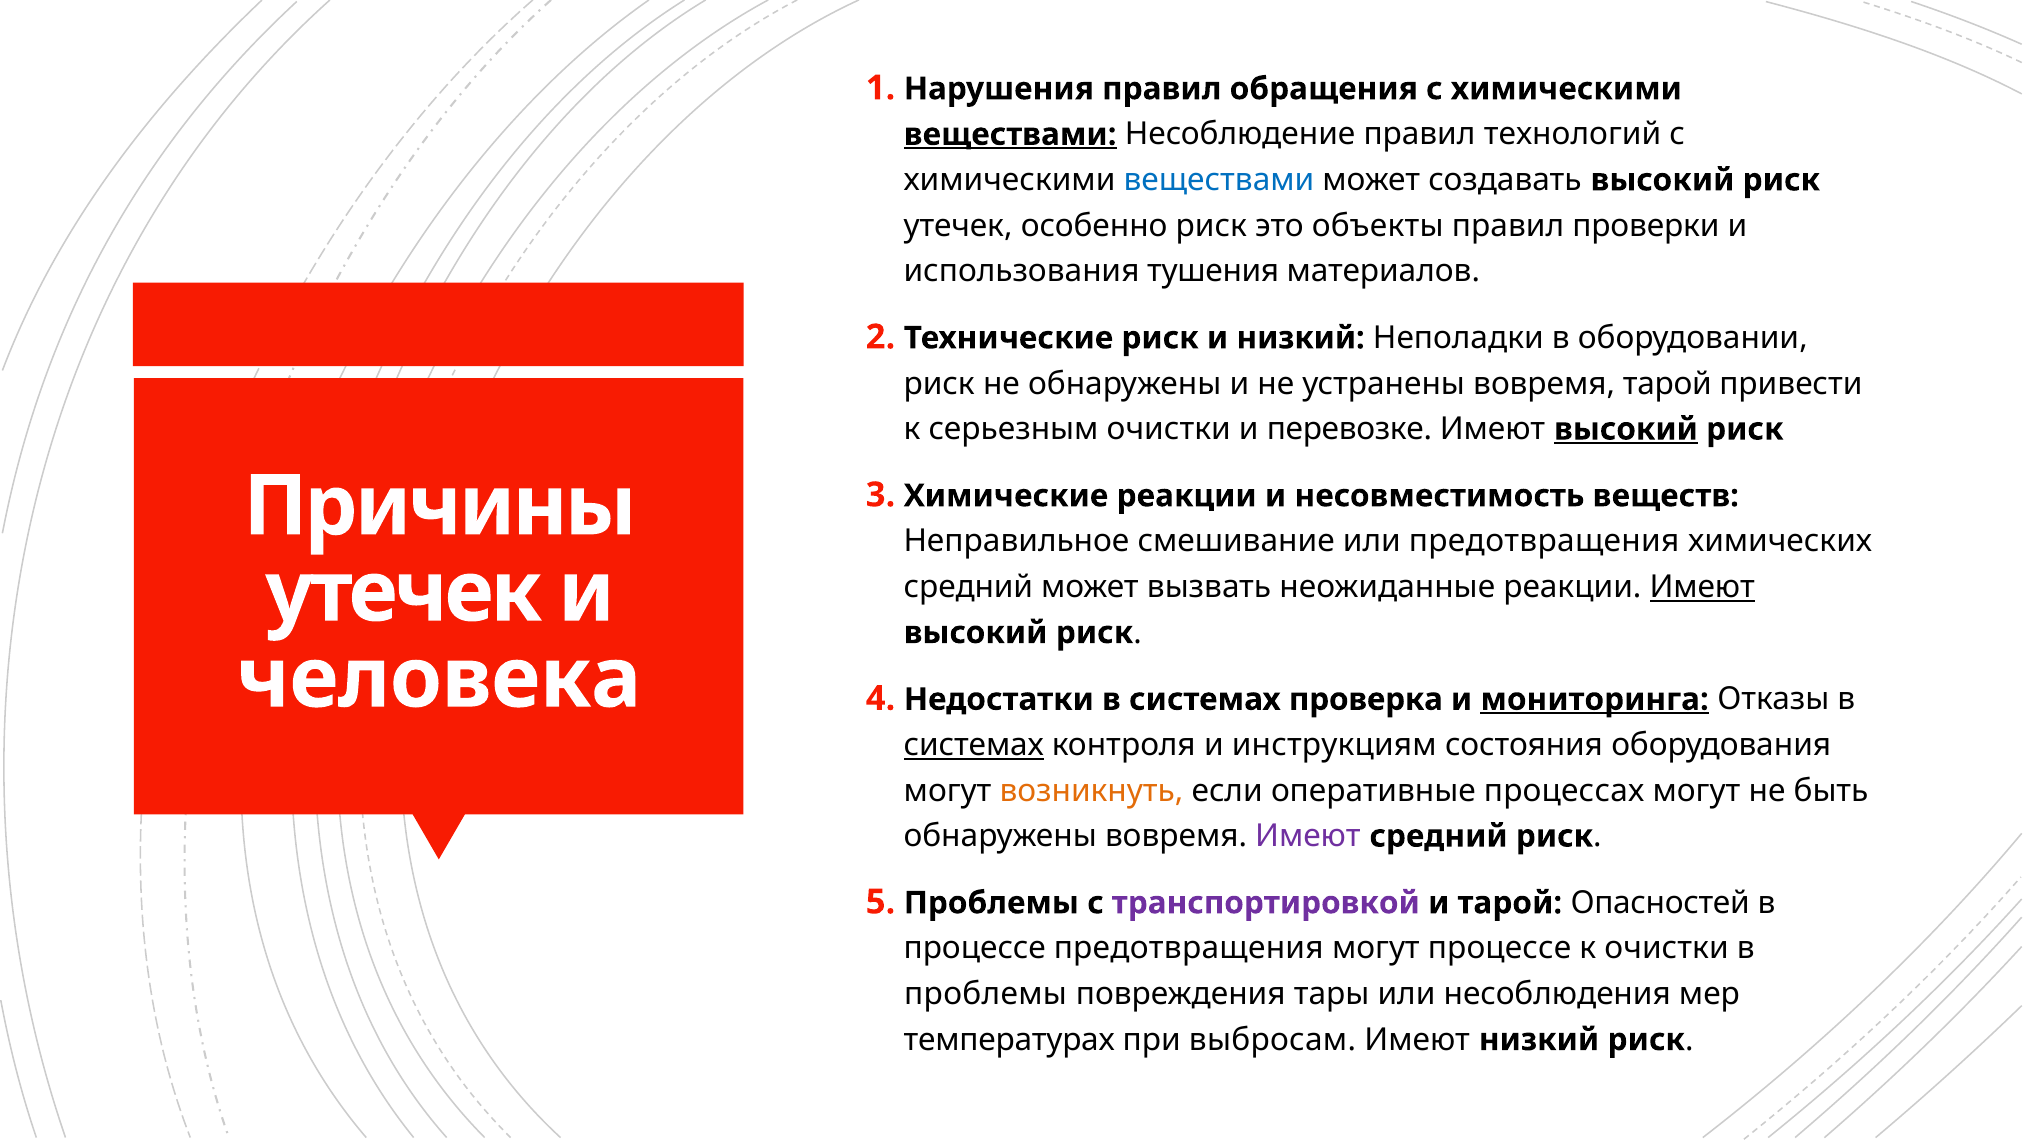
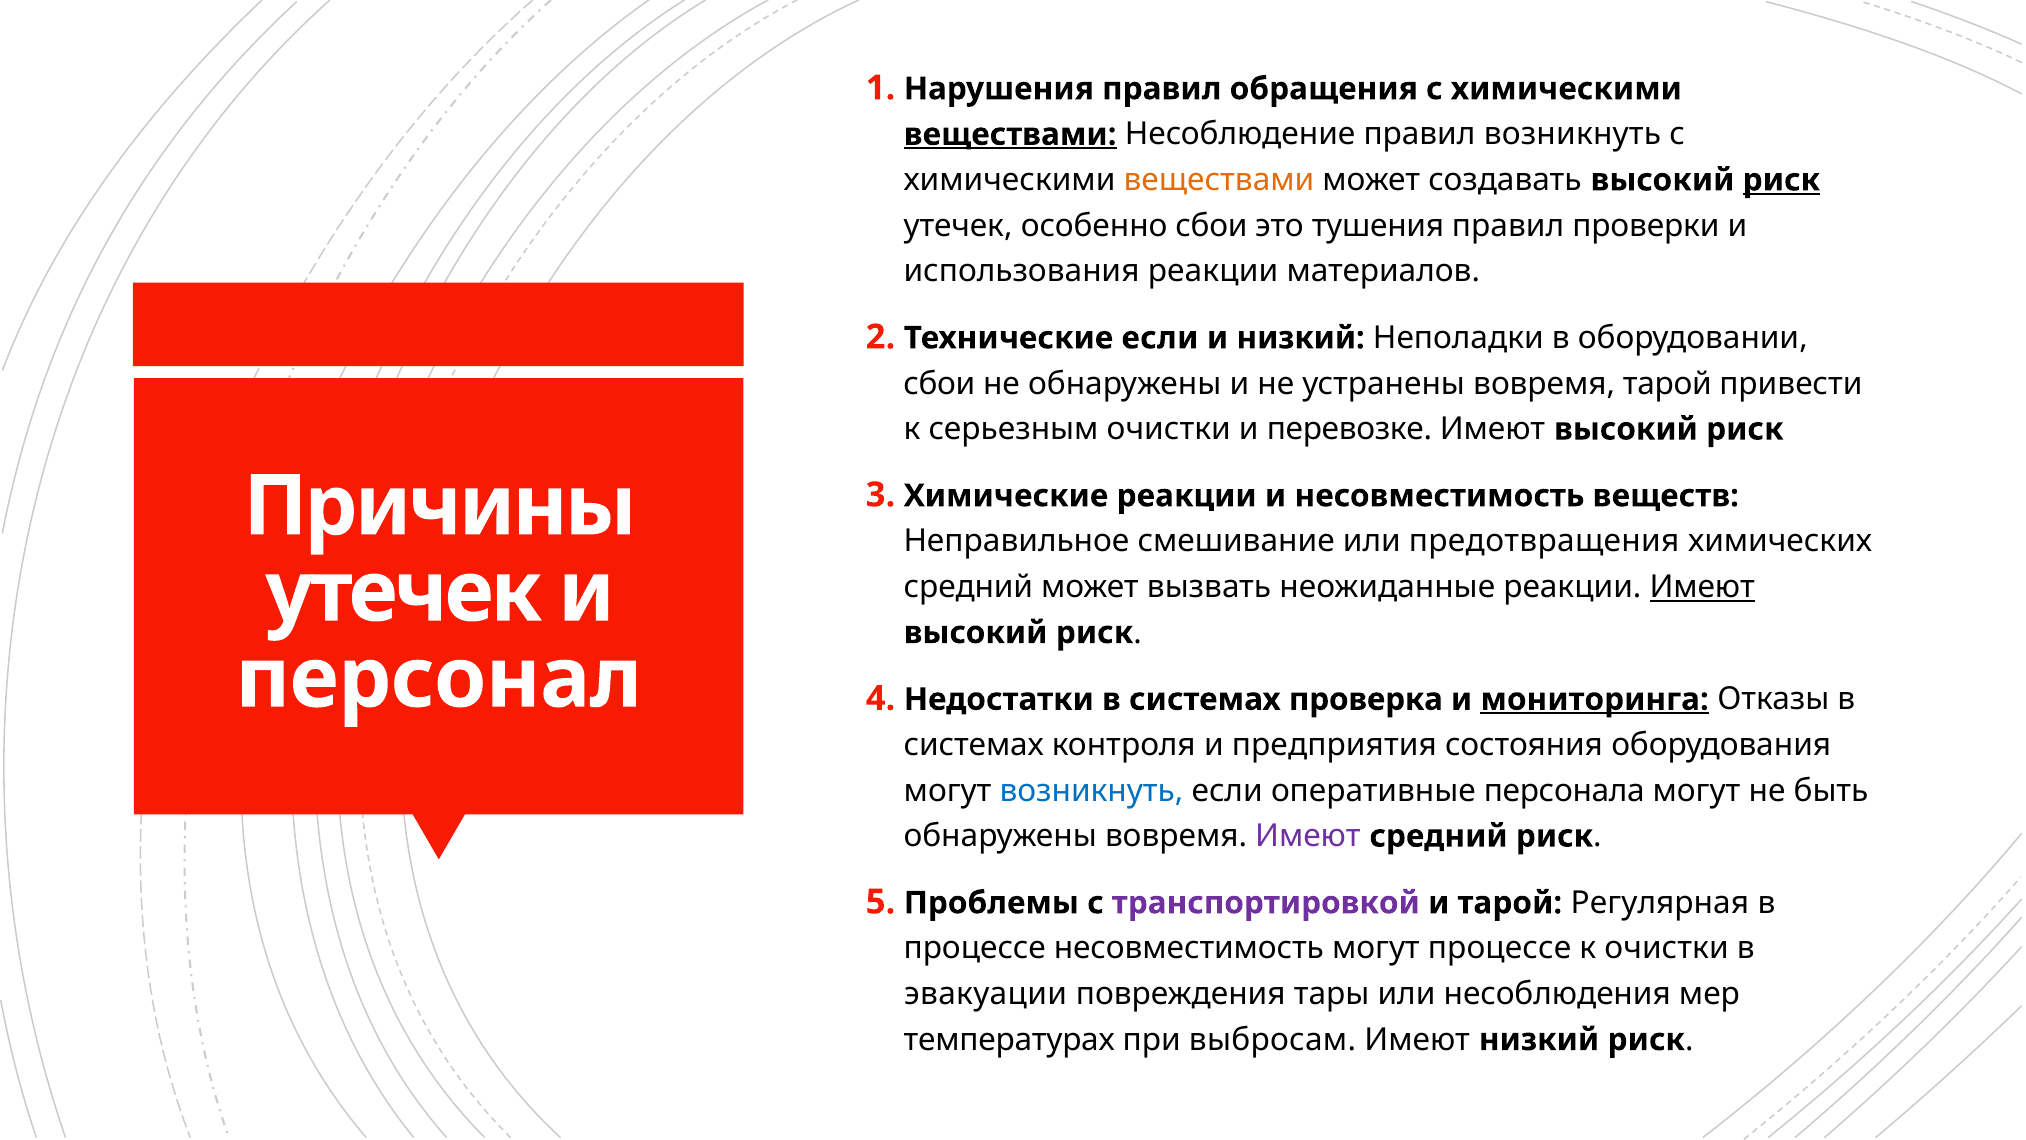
правил технологий: технологий -> возникнуть
веществами at (1219, 180) colour: blue -> orange
риск at (1781, 180) underline: none -> present
особенно риск: риск -> сбои
объекты: объекты -> тушения
использования тушения: тушения -> реакции
риск at (1160, 338): риск -> если
риск at (939, 383): риск -> сбои
высокий at (1626, 429) underline: present -> none
человека: человека -> персонал
системах at (974, 745) underline: present -> none
инструкциям: инструкциям -> предприятия
возникнуть at (1091, 790) colour: orange -> blue
процессах: процессах -> персонала
Опасностей: Опасностей -> Регулярная
процессе предотвращения: предотвращения -> несовместимость
проблемы: проблемы -> эвакуации
